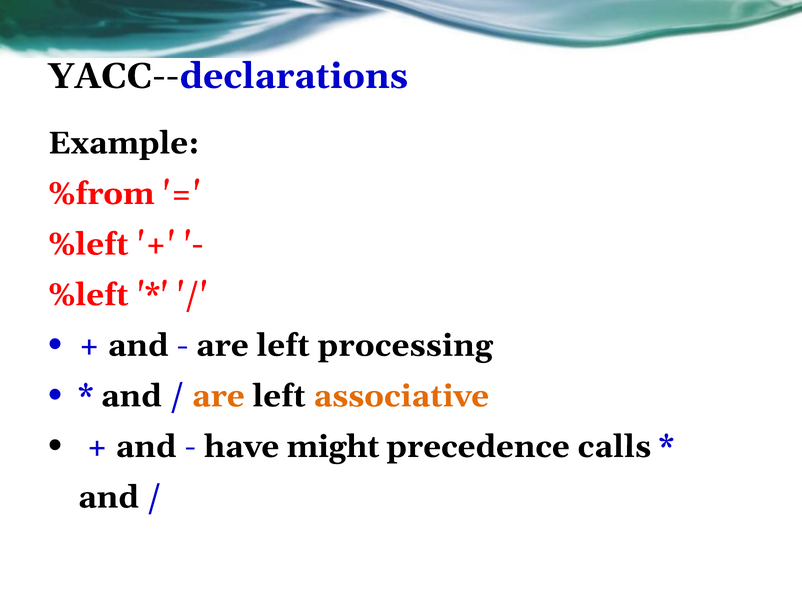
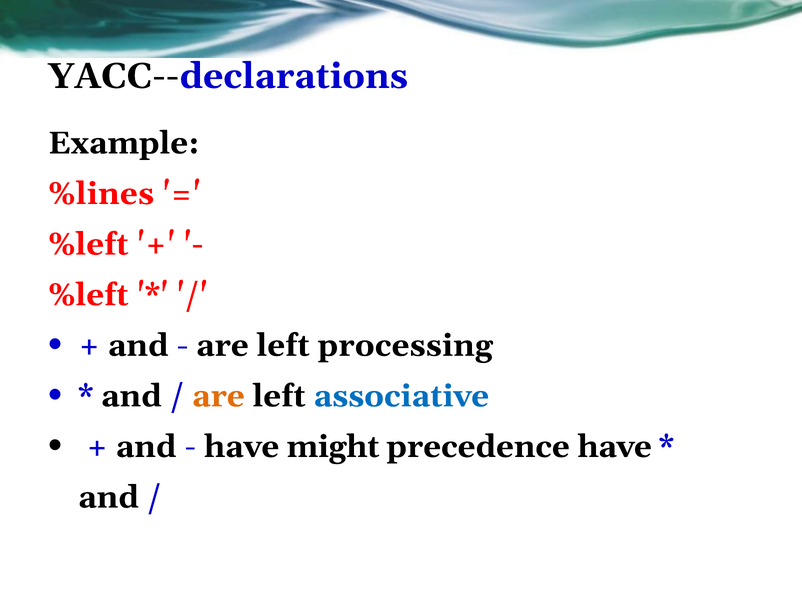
%from: %from -> %lines
associative colour: orange -> blue
precedence calls: calls -> have
